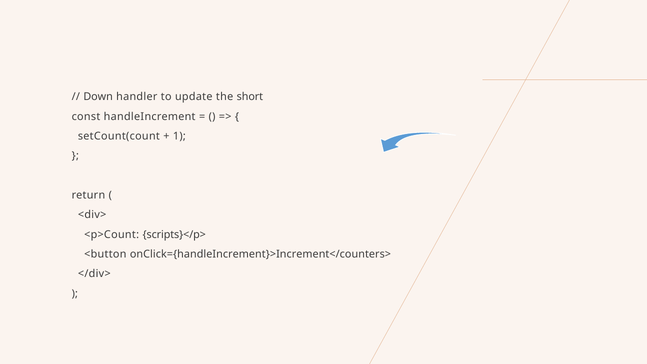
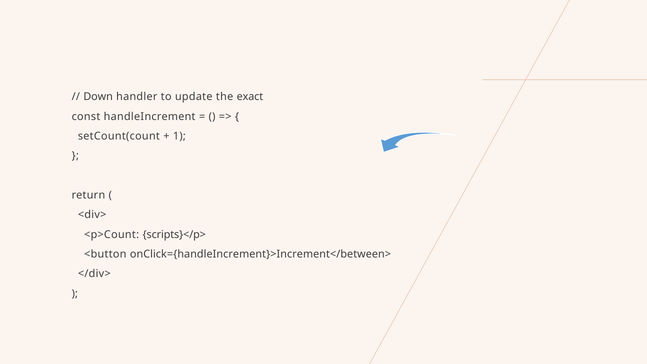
short: short -> exact
onClick={handleIncrement}>Increment</counters>: onClick={handleIncrement}>Increment</counters> -> onClick={handleIncrement}>Increment</between>
